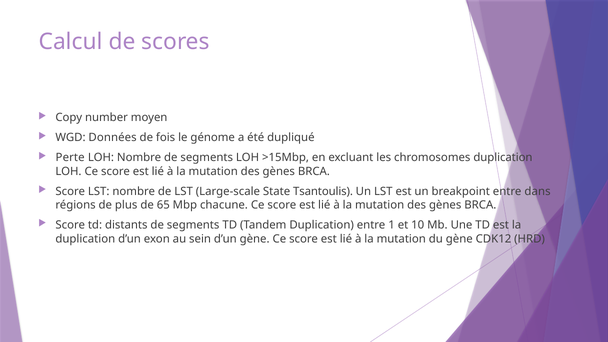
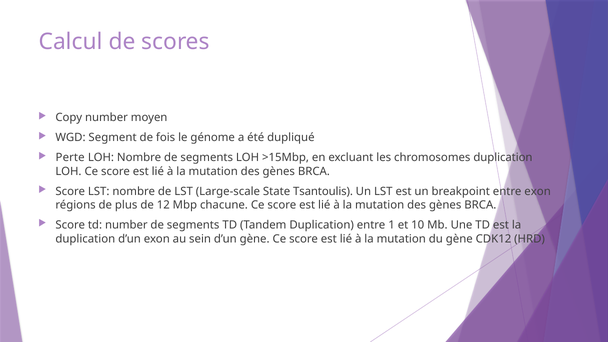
Données: Données -> Segment
entre dans: dans -> exon
65: 65 -> 12
td distants: distants -> number
